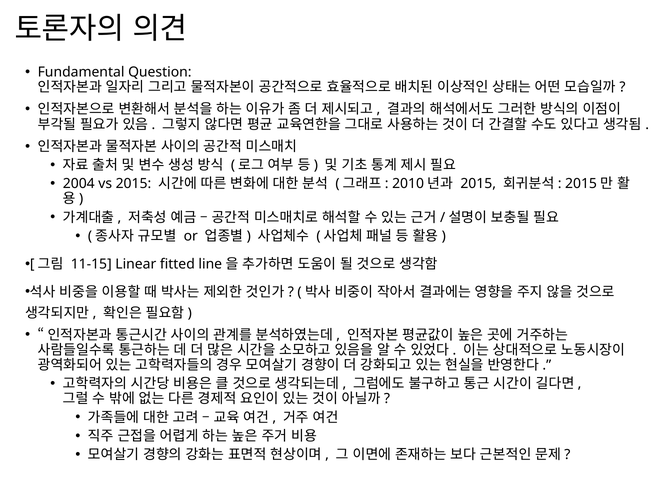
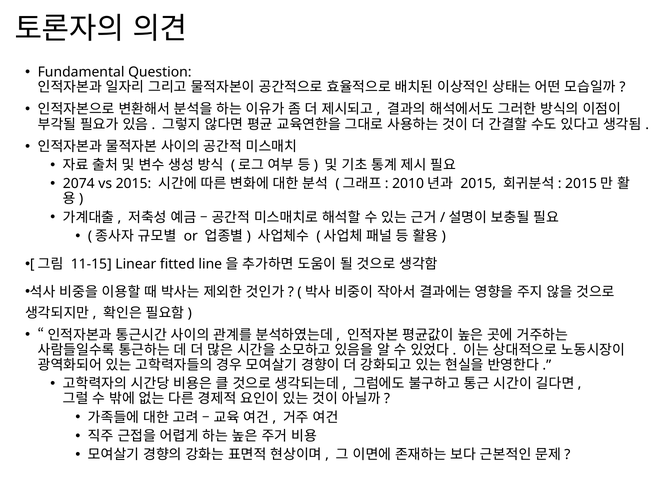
2004: 2004 -> 2074
